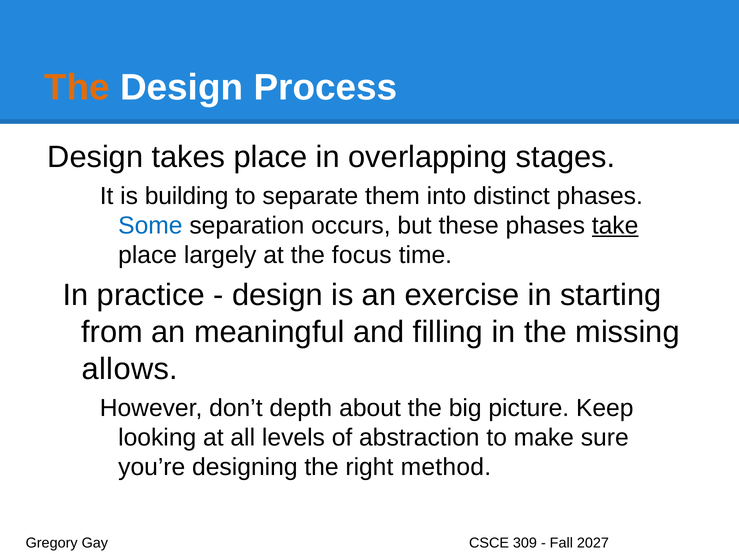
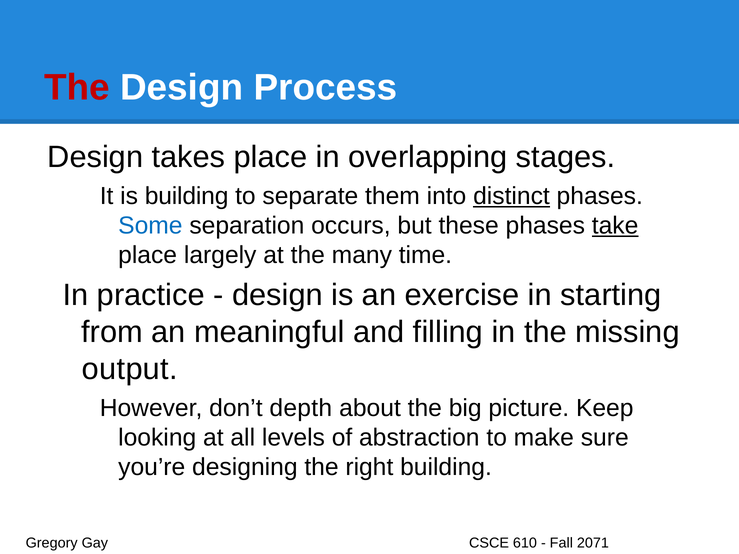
The at (77, 88) colour: orange -> red
distinct underline: none -> present
focus: focus -> many
allows: allows -> output
right method: method -> building
309: 309 -> 610
2027: 2027 -> 2071
